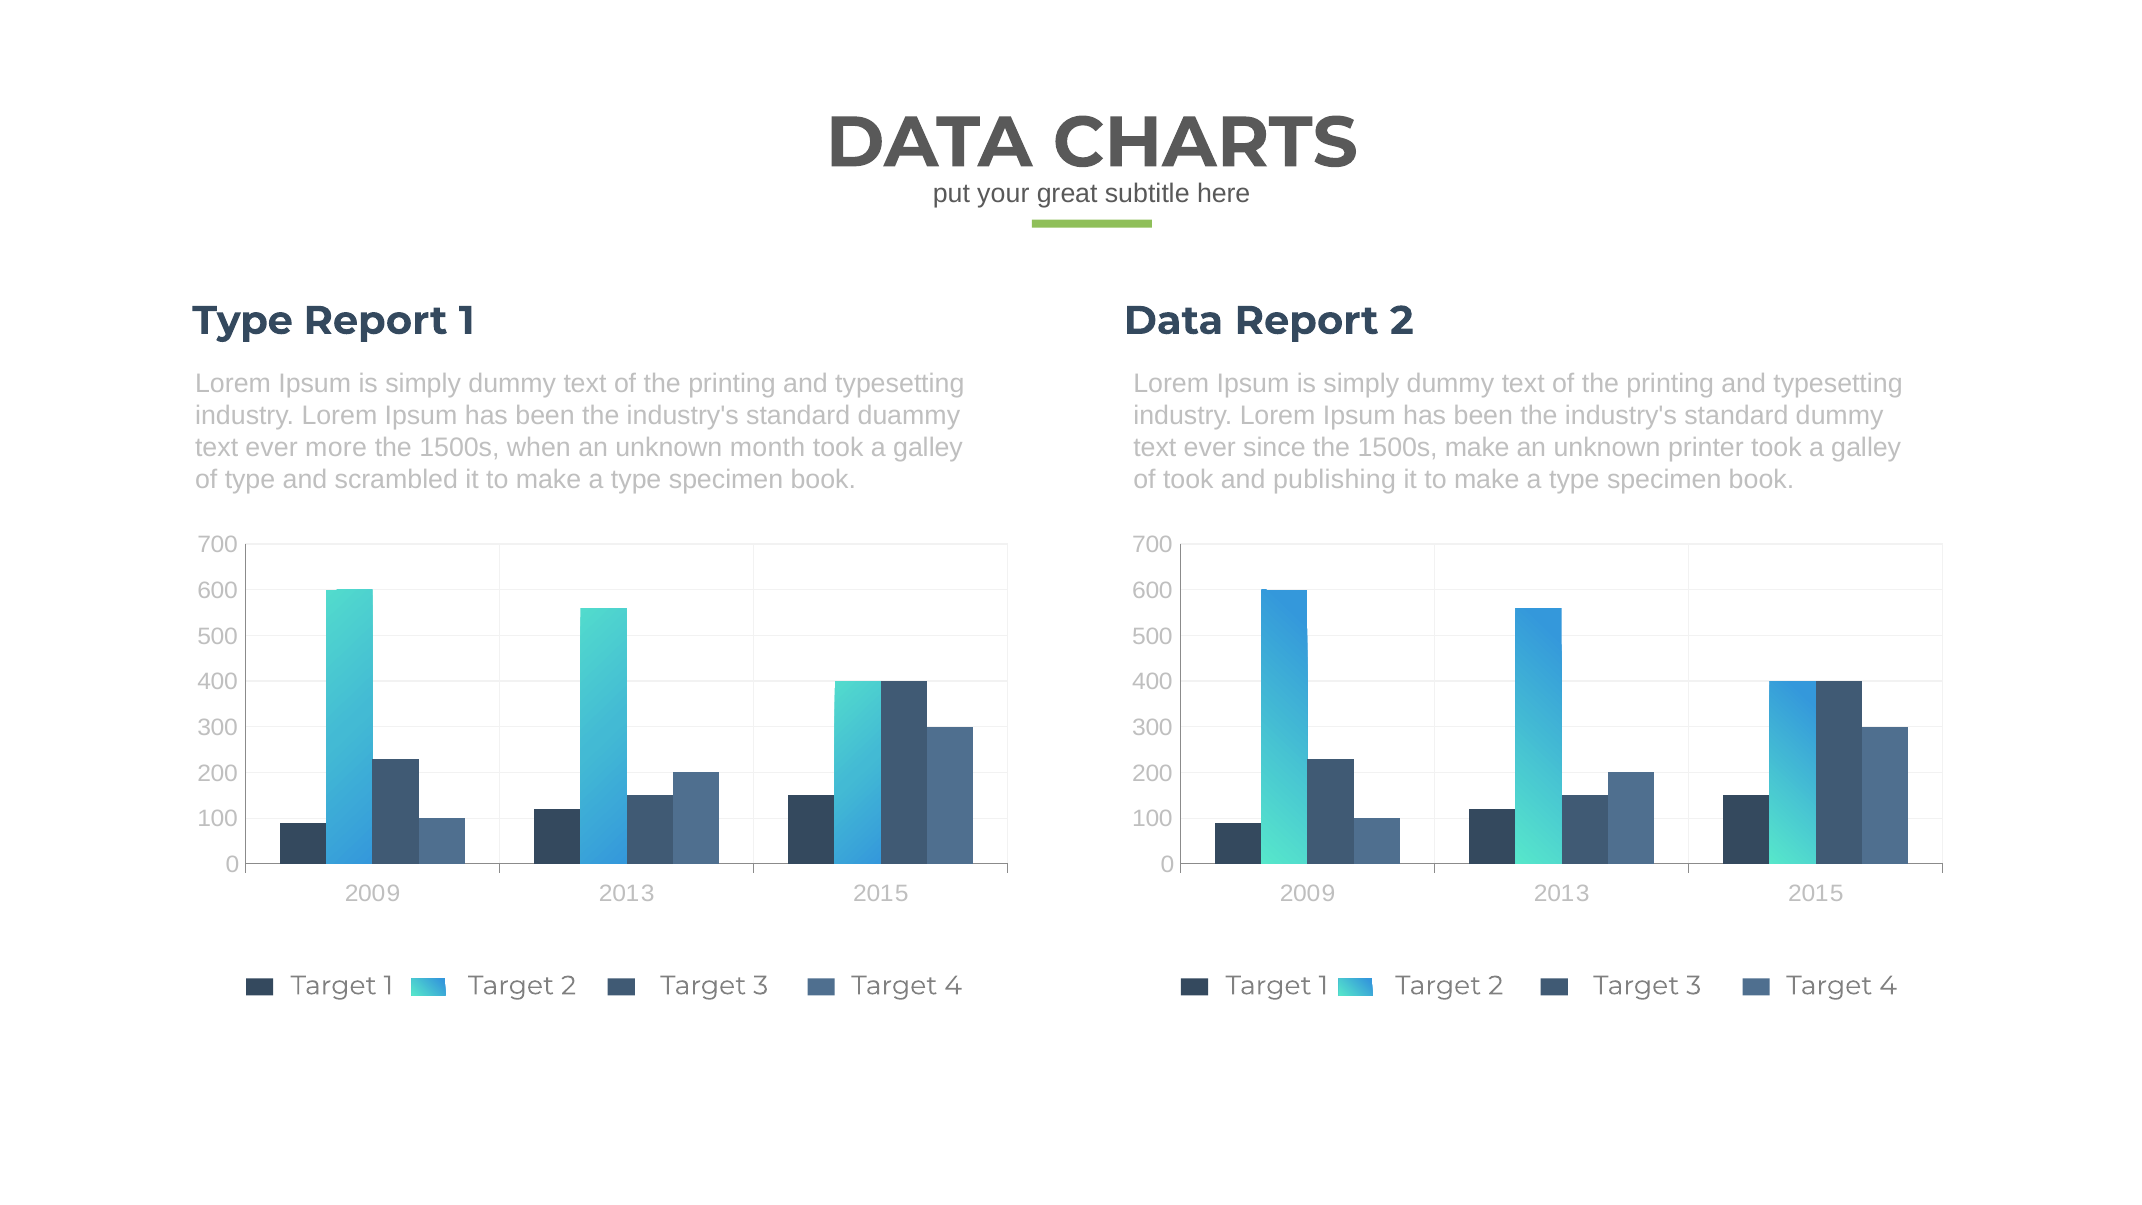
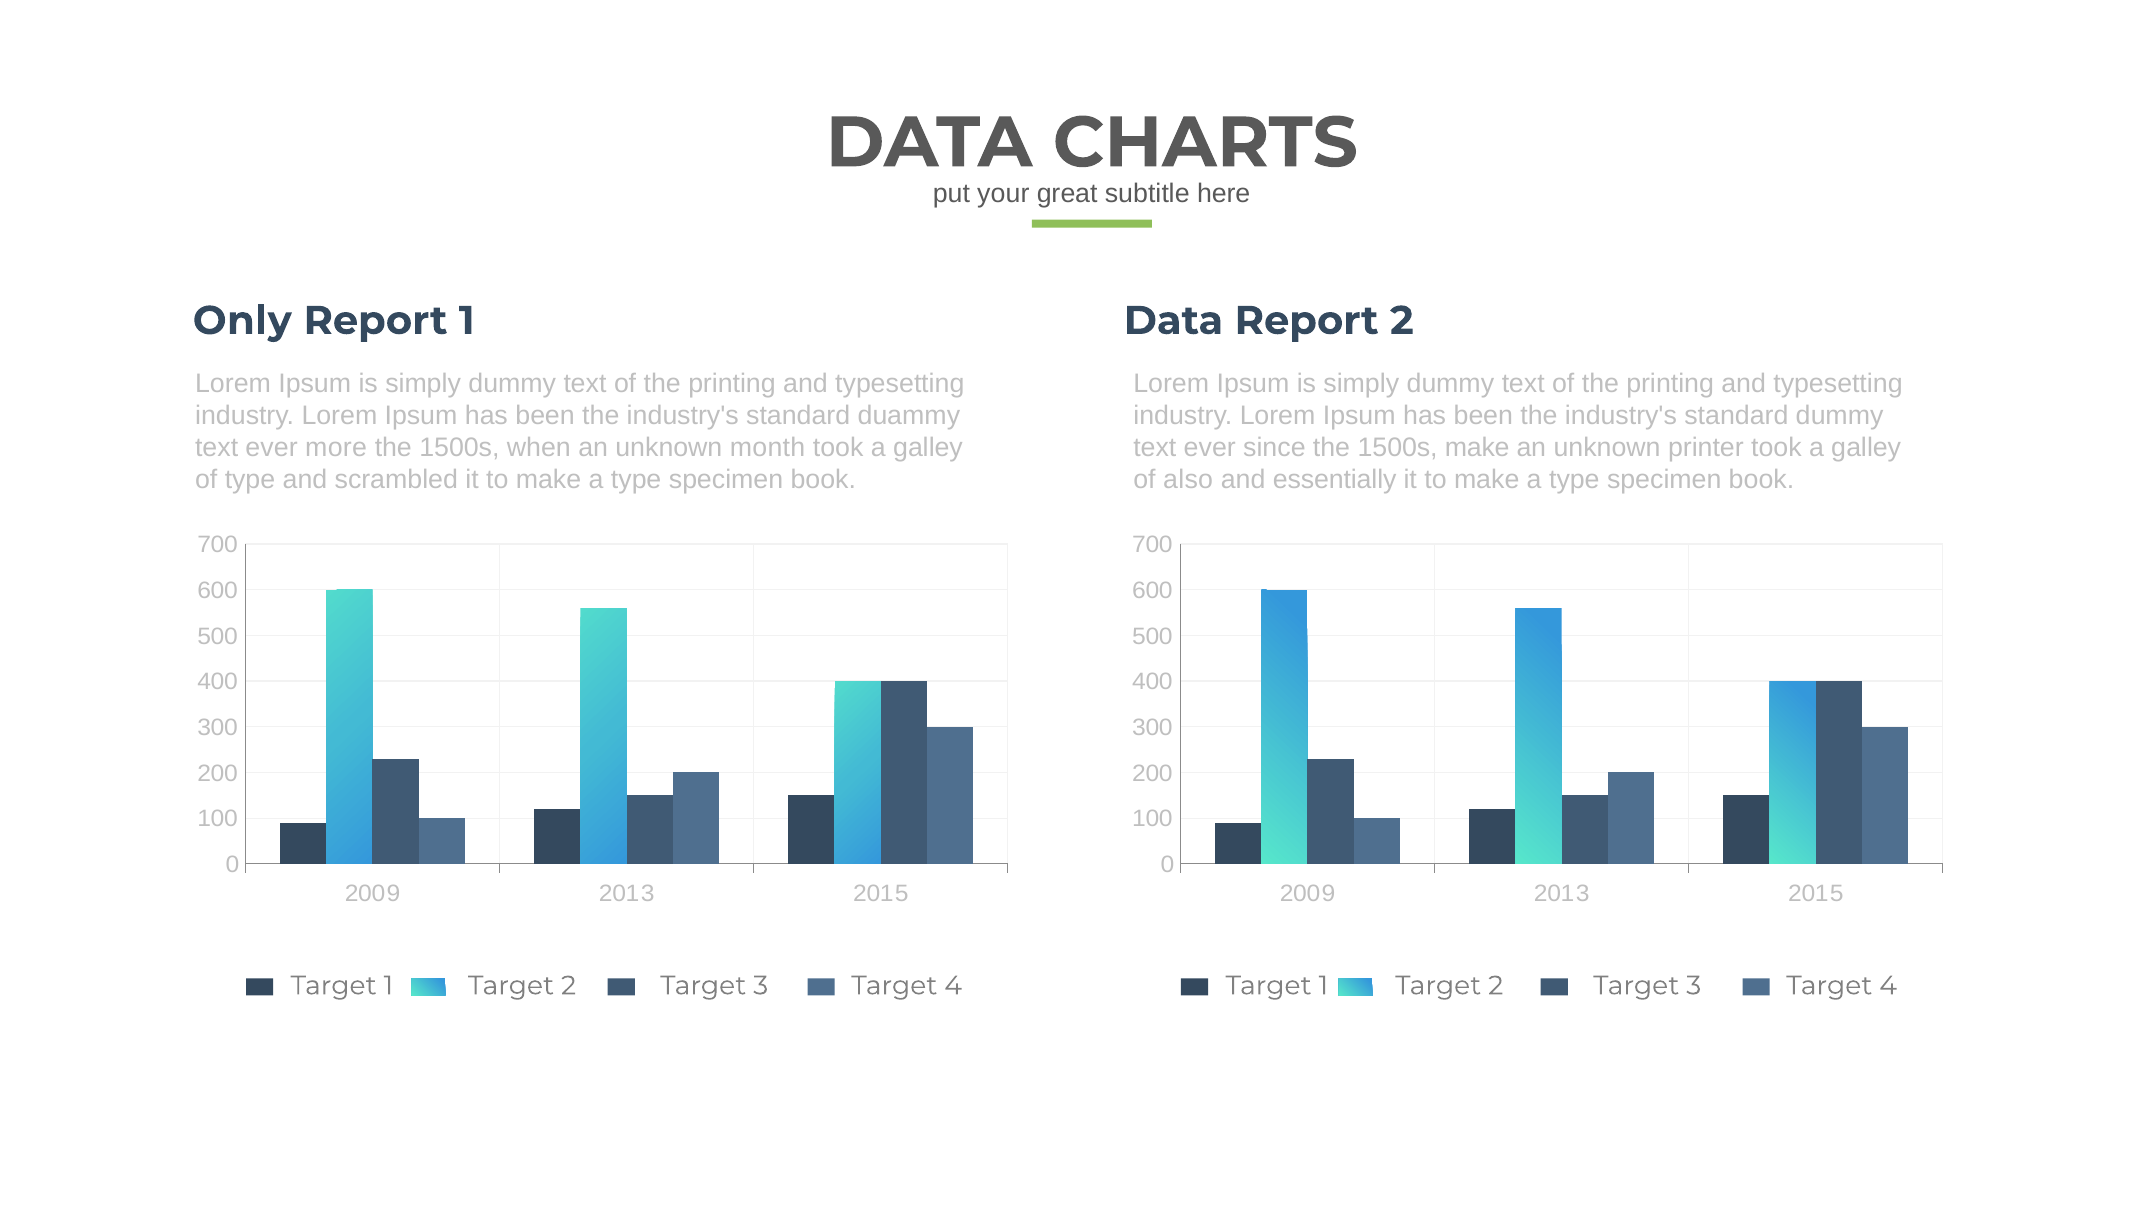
Type at (243, 321): Type -> Only
of took: took -> also
publishing: publishing -> essentially
